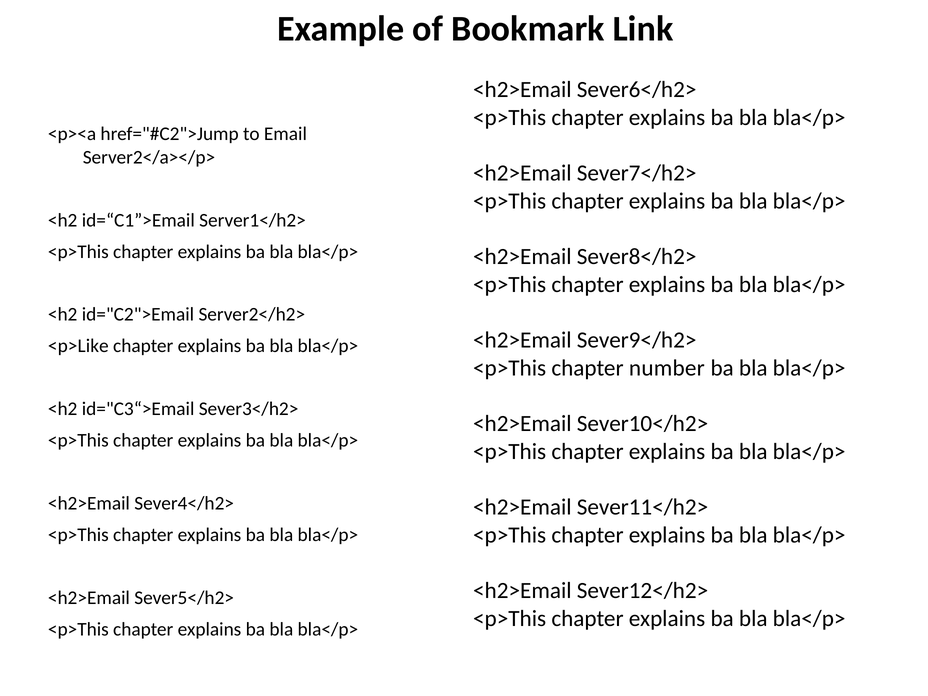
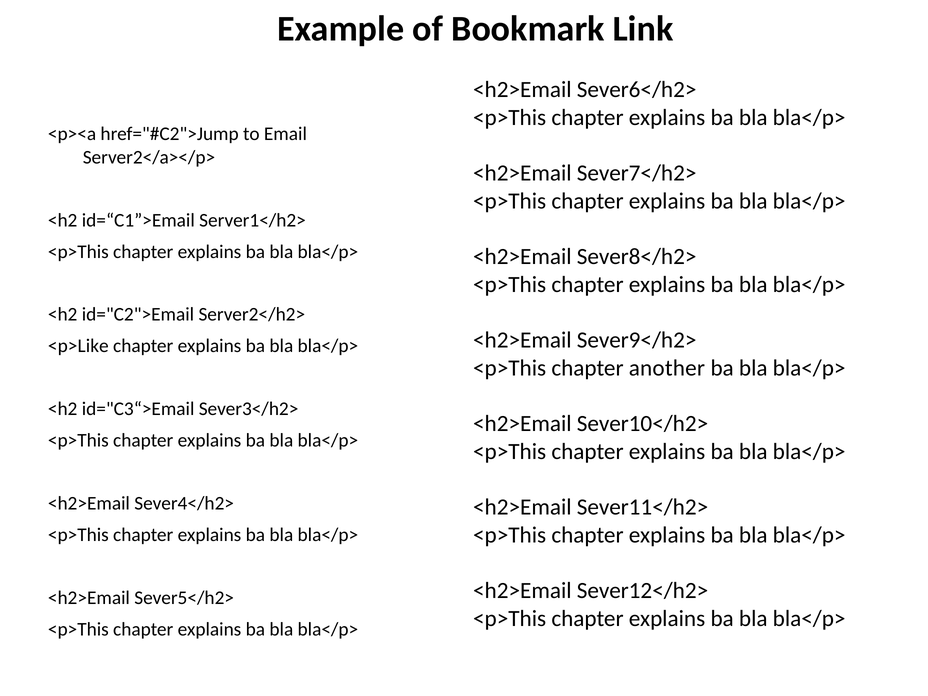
number: number -> another
